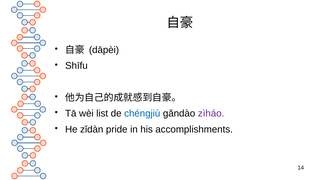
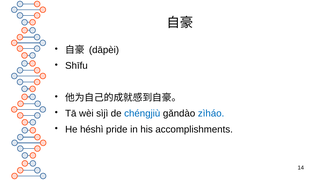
list: list -> sìjì
zìháo colour: purple -> blue
zǐdàn: zǐdàn -> héshì
